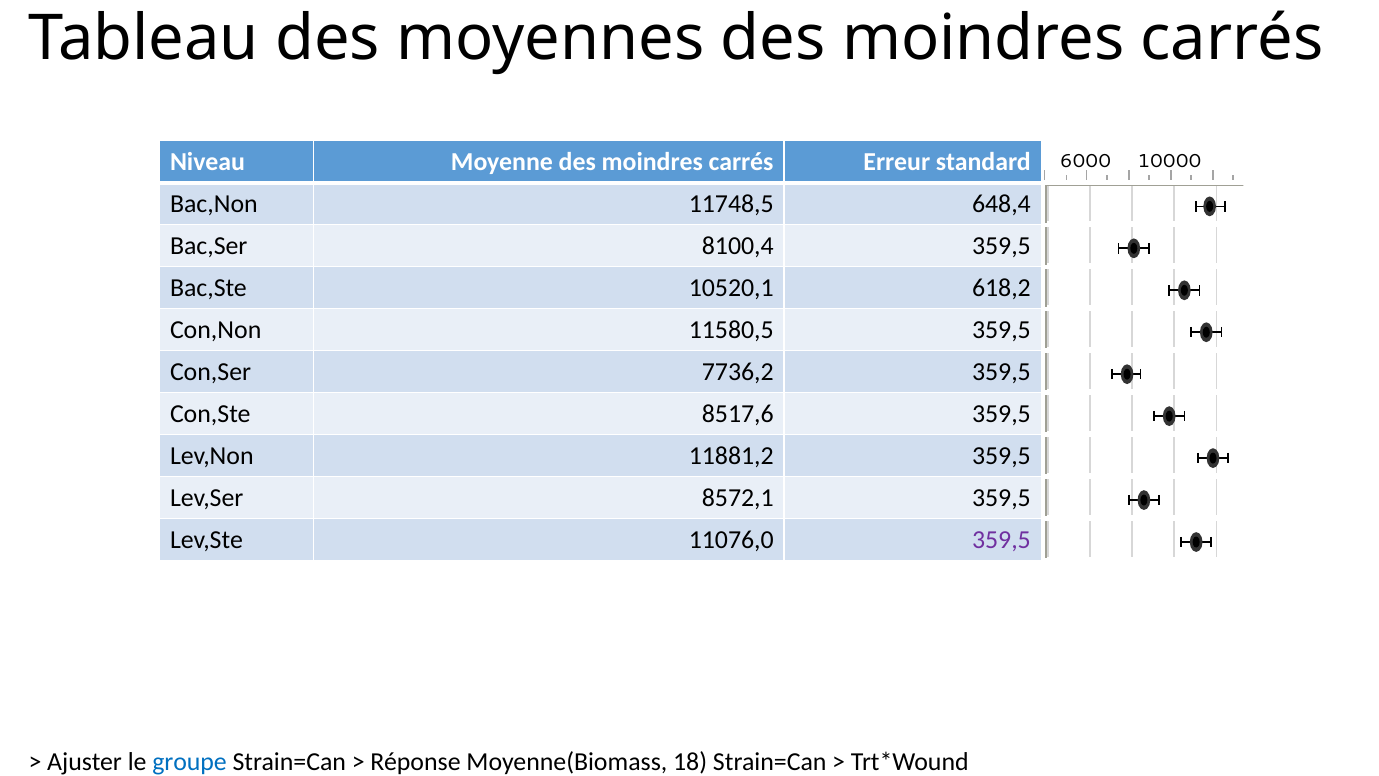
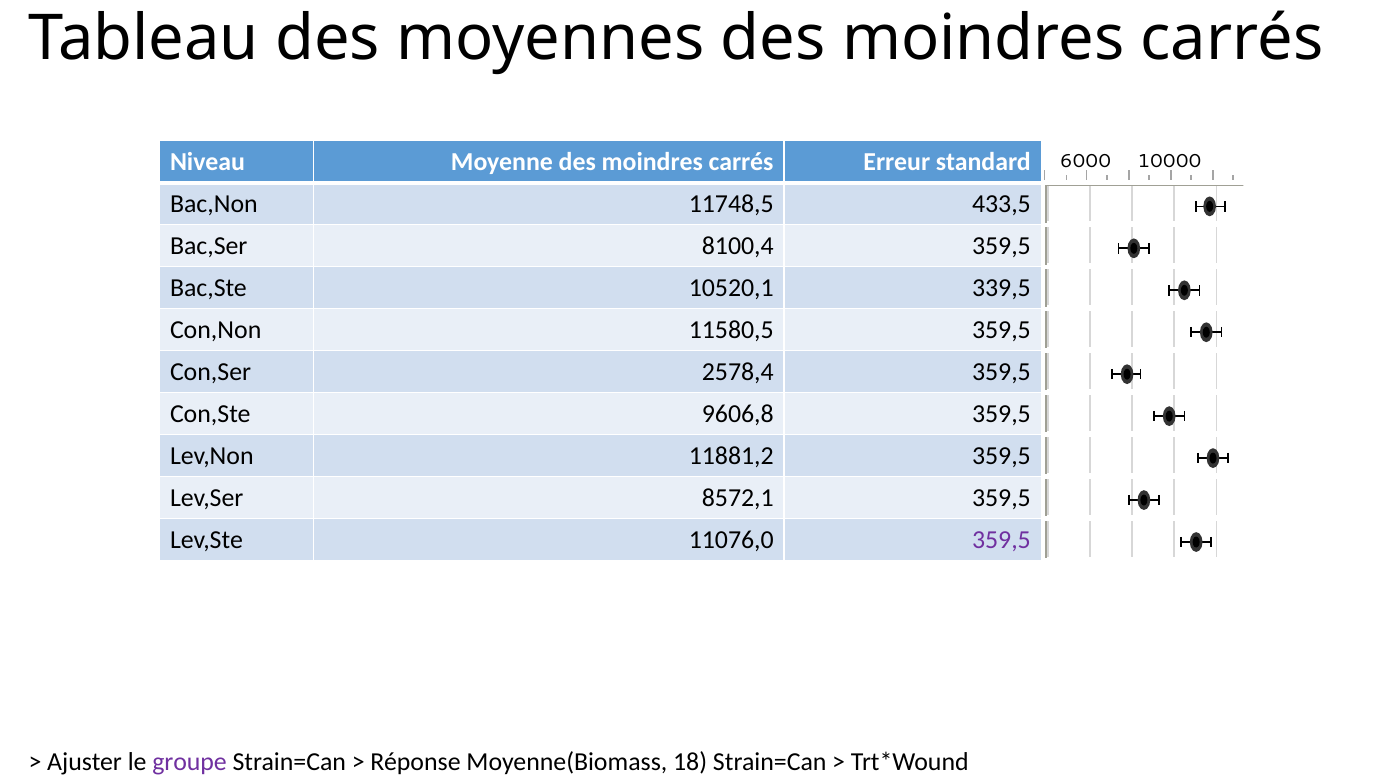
648,4: 648,4 -> 433,5
618,2: 618,2 -> 339,5
7736,2: 7736,2 -> 2578,4
8517,6: 8517,6 -> 9606,8
groupe colour: blue -> purple
